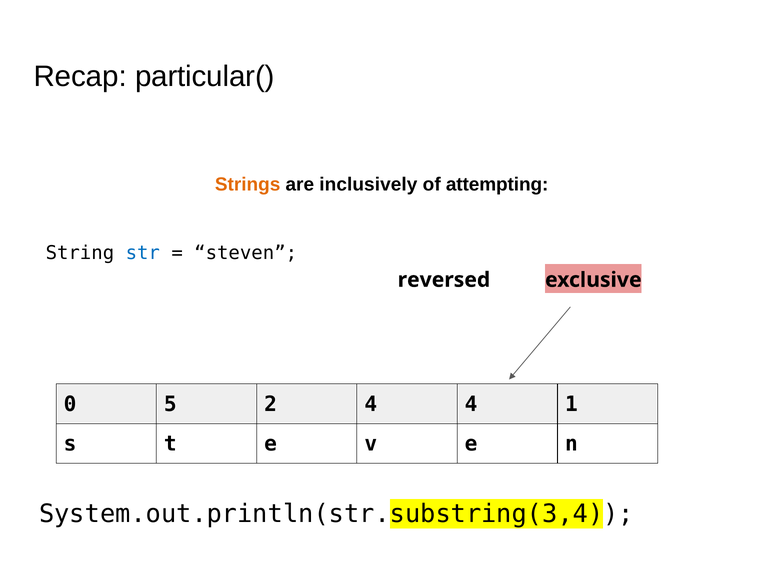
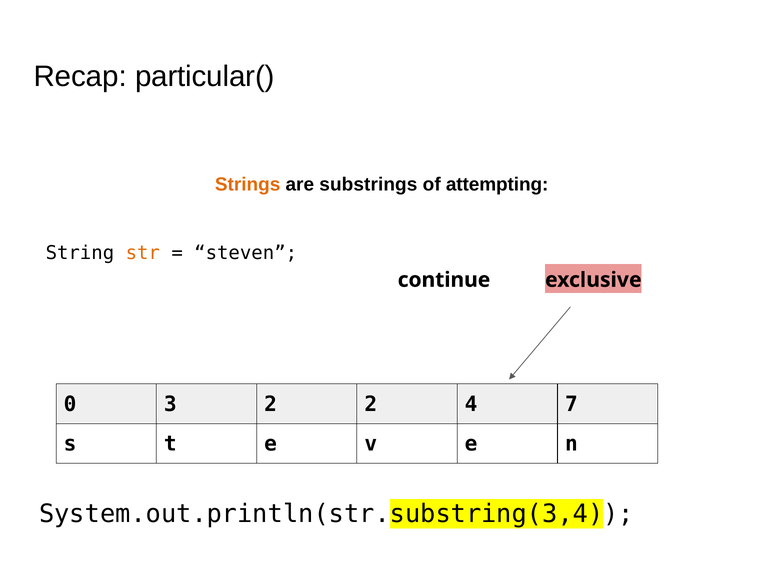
inclusively: inclusively -> substrings
str colour: blue -> orange
reversed: reversed -> continue
5: 5 -> 3
2 4: 4 -> 2
1: 1 -> 7
